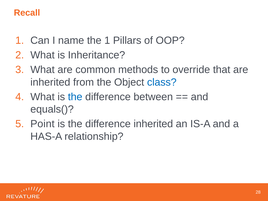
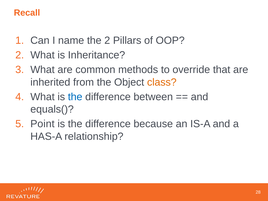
the 1: 1 -> 2
class colour: blue -> orange
difference inherited: inherited -> because
